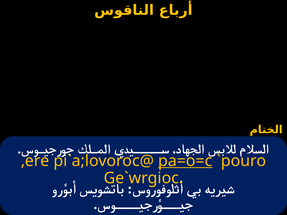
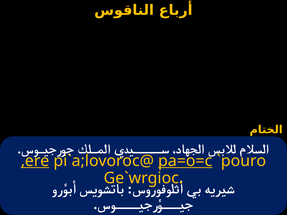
,ere underline: none -> present
